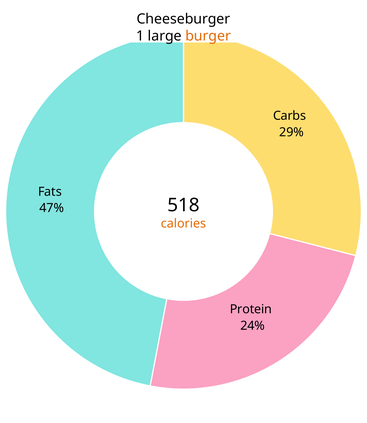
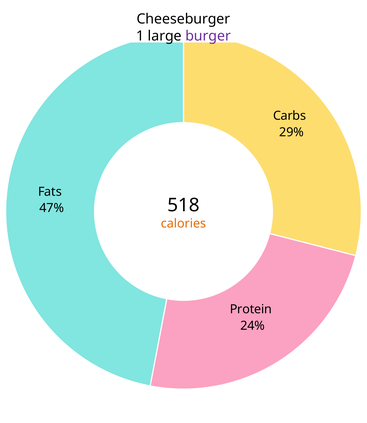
burger colour: orange -> purple
